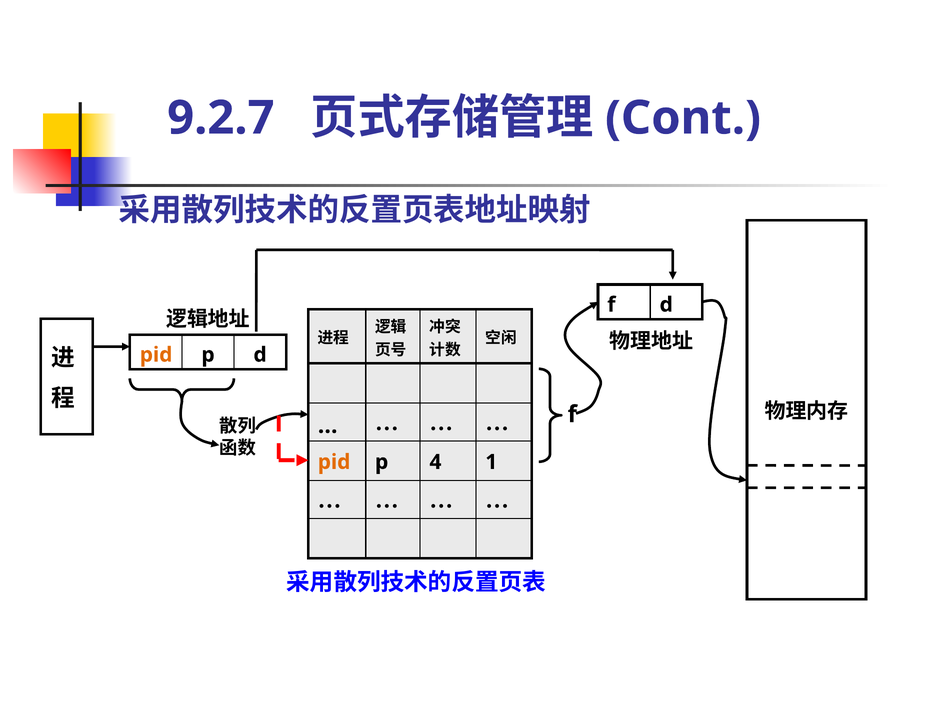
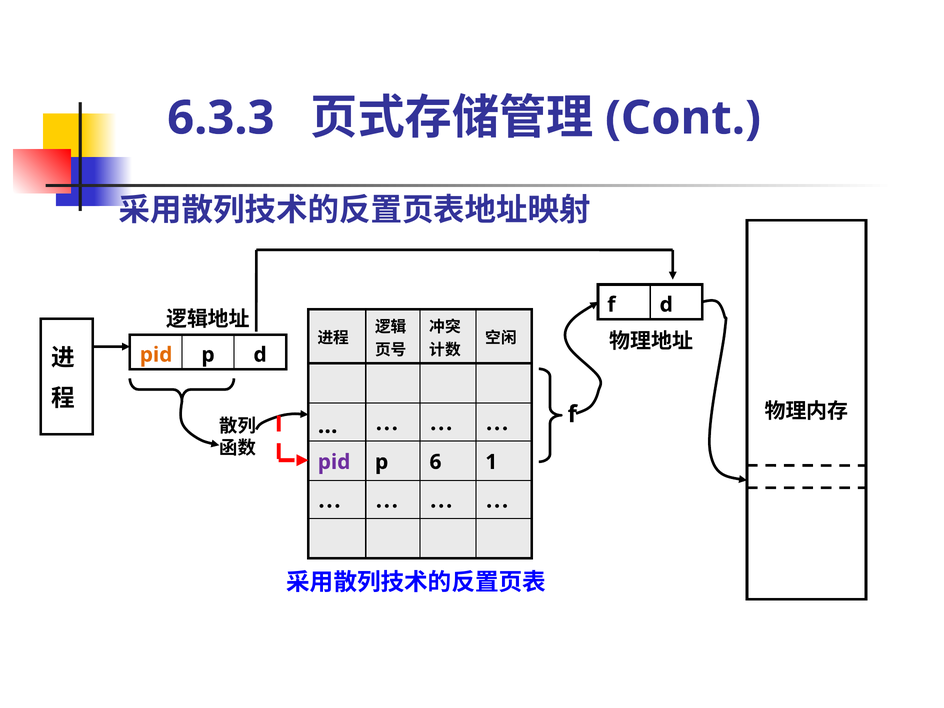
9.2.7: 9.2.7 -> 6.3.3
pid at (334, 462) colour: orange -> purple
4: 4 -> 6
